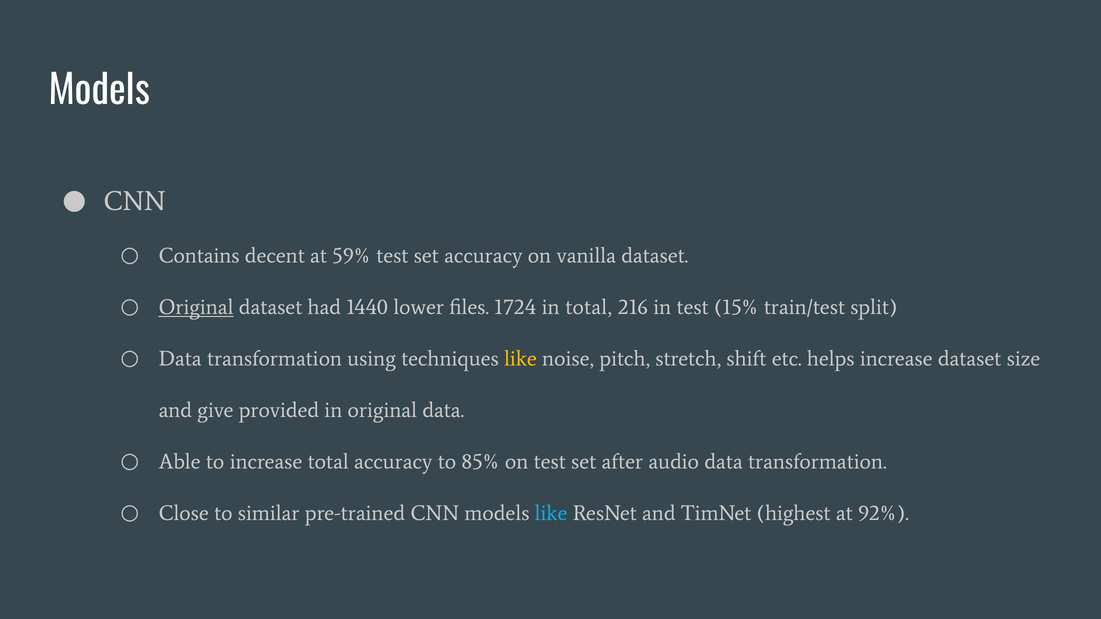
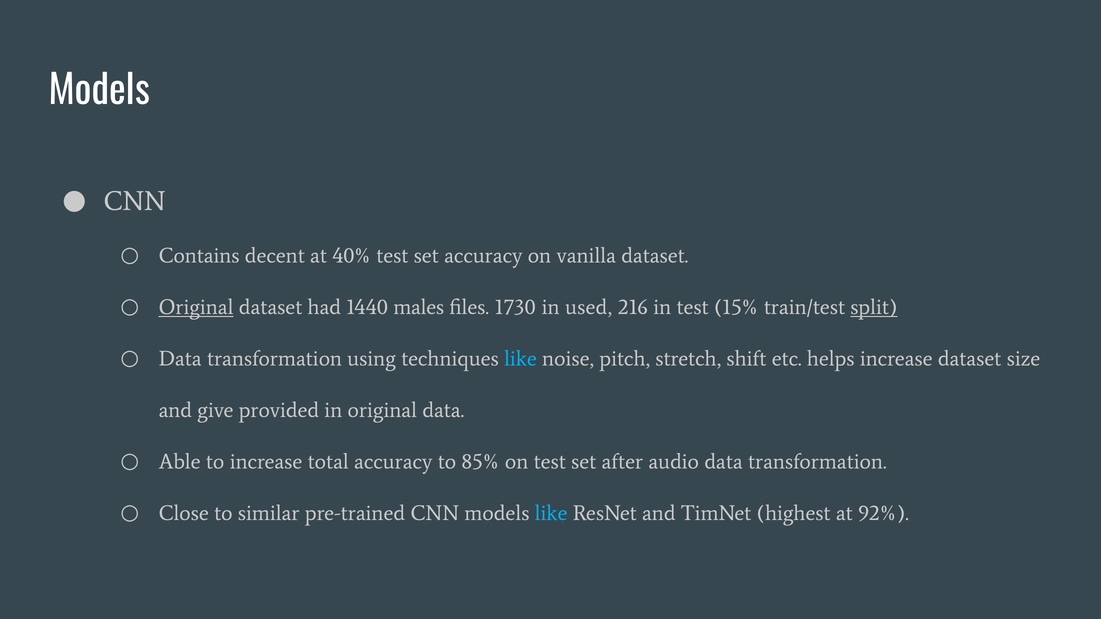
59%: 59% -> 40%
lower: lower -> males
1724: 1724 -> 1730
in total: total -> used
split underline: none -> present
like at (520, 359) colour: yellow -> light blue
